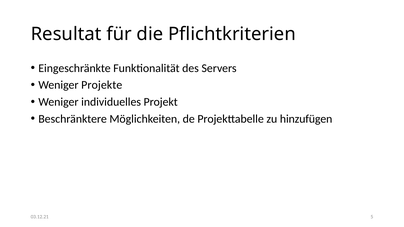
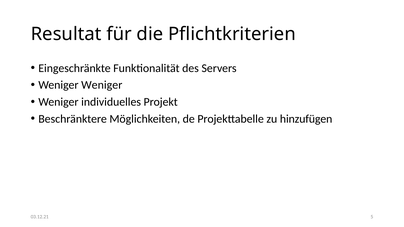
Weniger Projekte: Projekte -> Weniger
